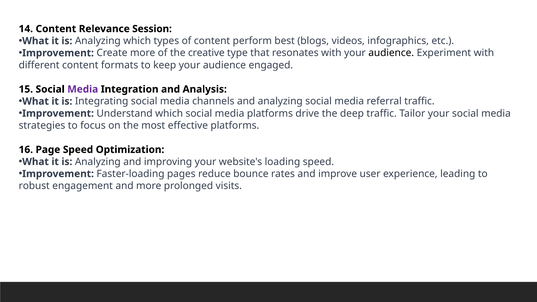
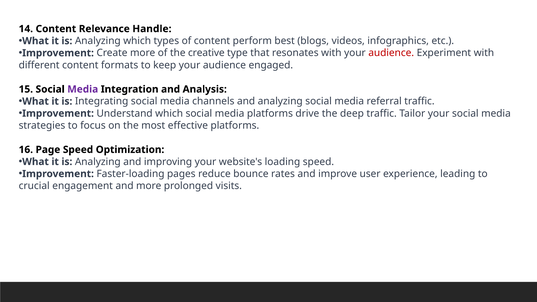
Session: Session -> Handle
audience at (391, 53) colour: black -> red
robust: robust -> crucial
